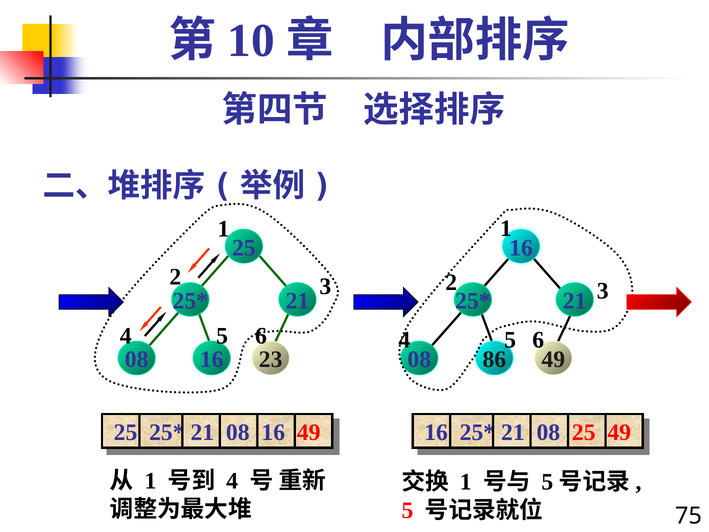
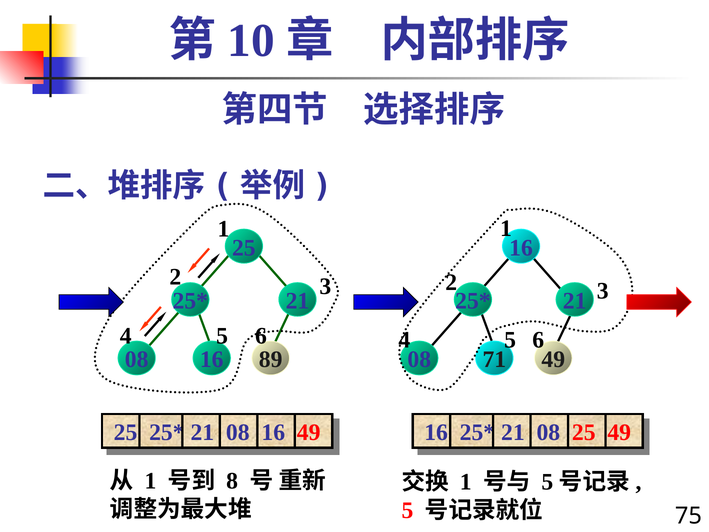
23: 23 -> 89
86: 86 -> 71
4 at (232, 481): 4 -> 8
